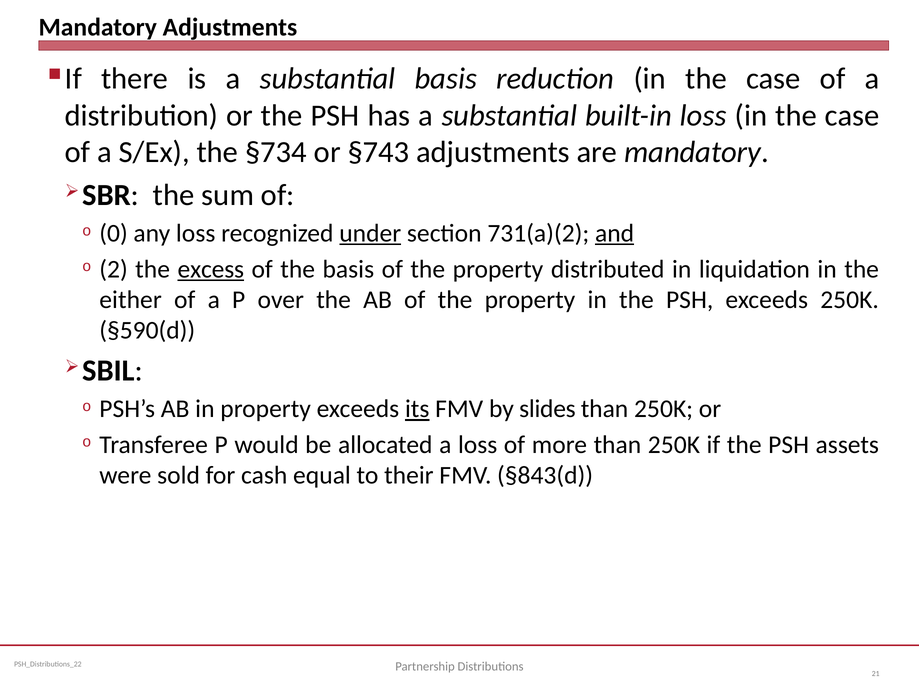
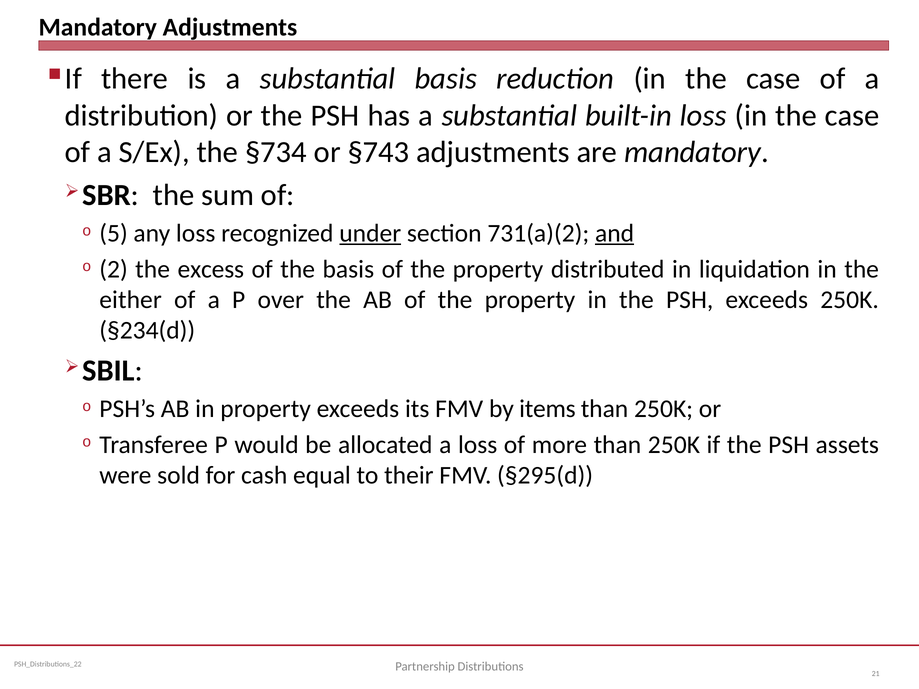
0: 0 -> 5
excess underline: present -> none
§590(d: §590(d -> §234(d
its underline: present -> none
slides: slides -> items
§843(d: §843(d -> §295(d
